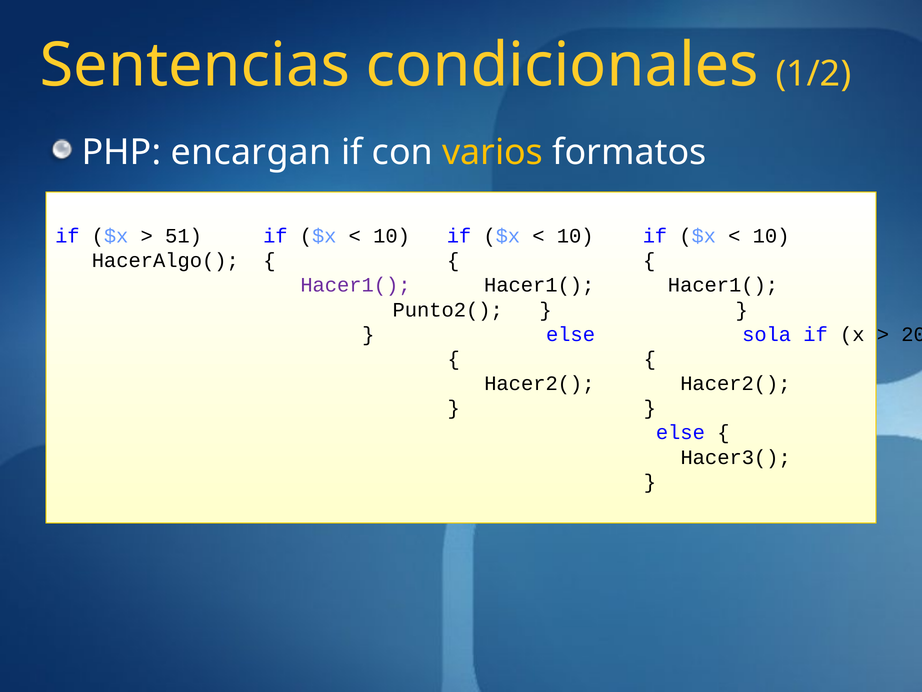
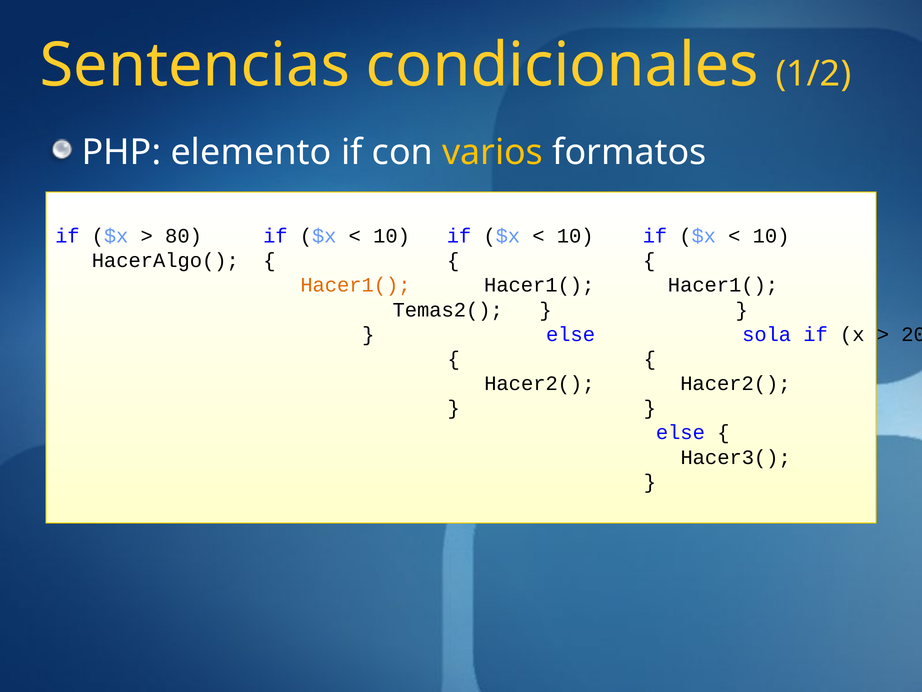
encargan: encargan -> elemento
51: 51 -> 80
Hacer1( at (356, 285) colour: purple -> orange
Punto2(: Punto2( -> Temas2(
